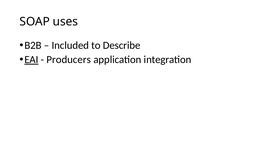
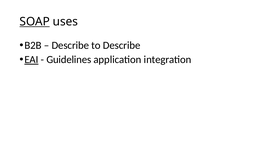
SOAP underline: none -> present
Included at (70, 45): Included -> Describe
Producers: Producers -> Guidelines
